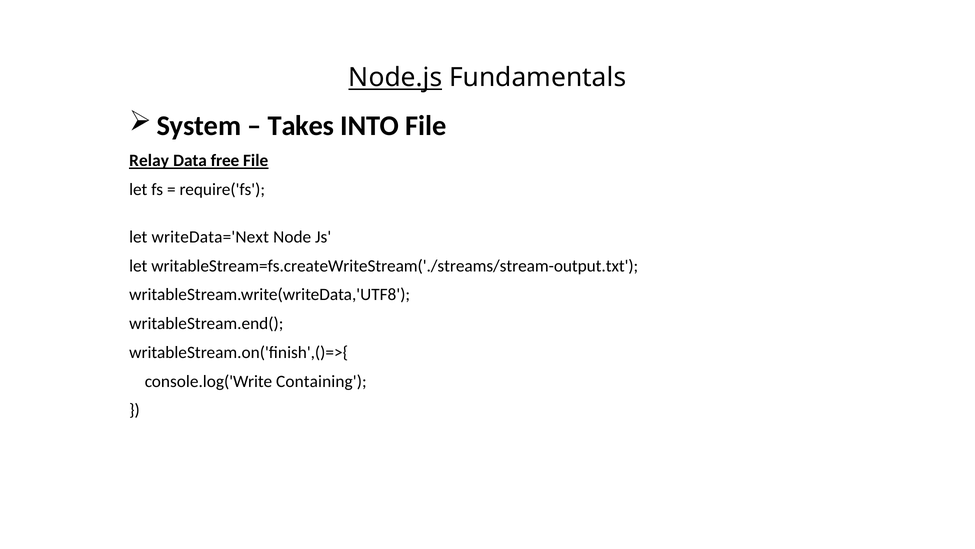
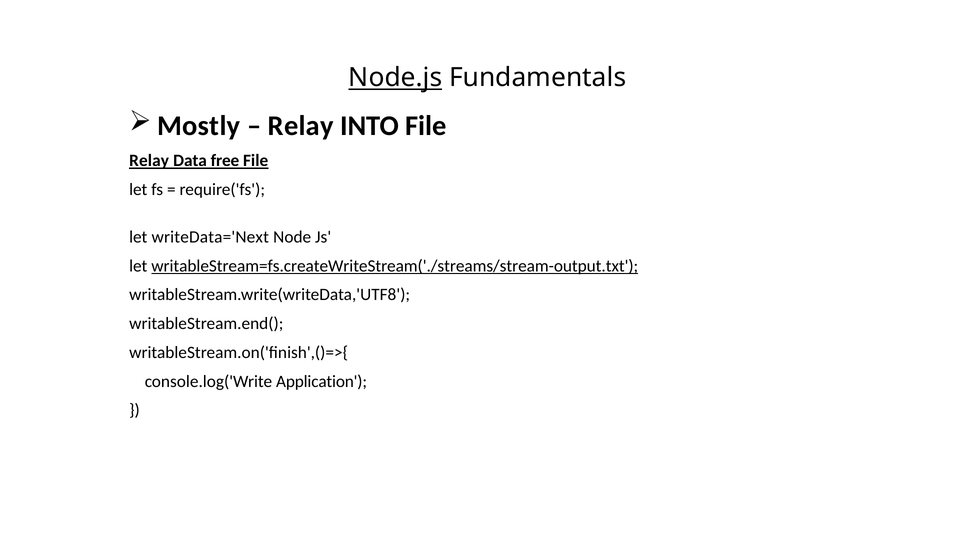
System: System -> Mostly
Takes at (301, 126): Takes -> Relay
writableStream=fs.createWriteStream('./streams/stream-output.txt underline: none -> present
Containing: Containing -> Application
